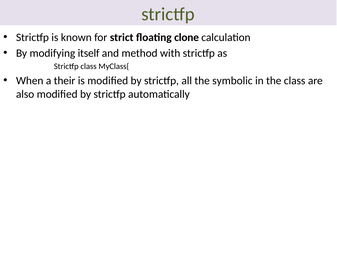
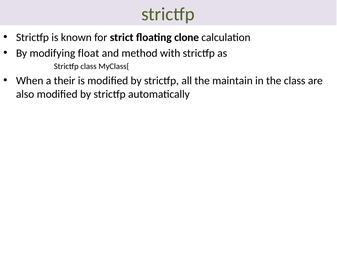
itself: itself -> float
symbolic: symbolic -> maintain
